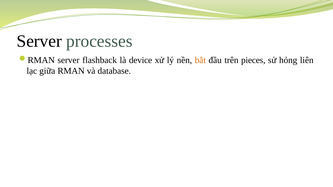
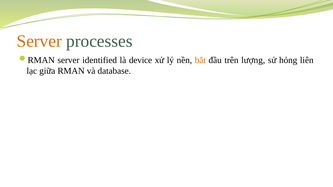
Server at (39, 41) colour: black -> orange
flashback: flashback -> identified
pieces: pieces -> lượng
